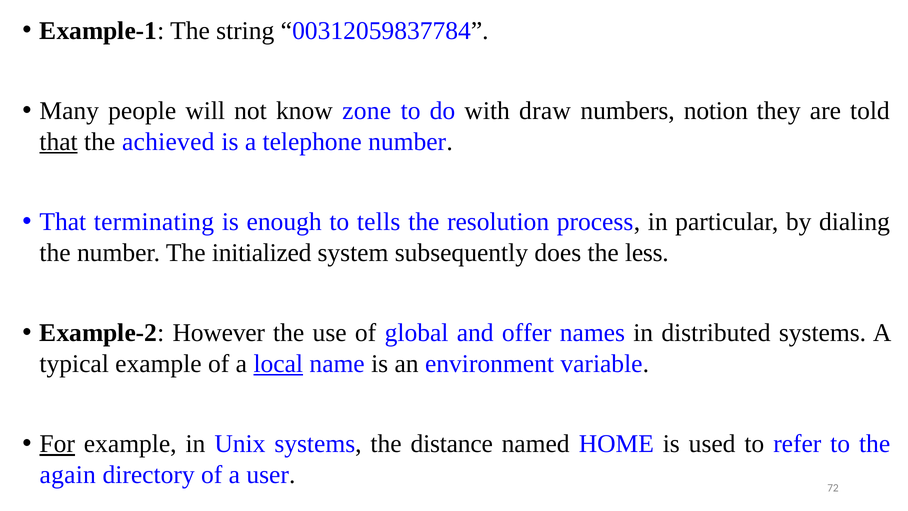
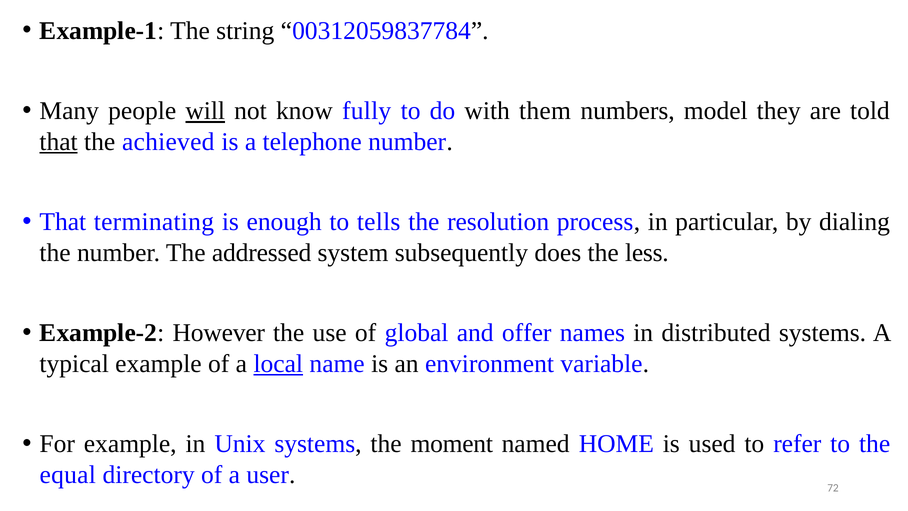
will underline: none -> present
zone: zone -> fully
draw: draw -> them
notion: notion -> model
initialized: initialized -> addressed
For underline: present -> none
distance: distance -> moment
again: again -> equal
